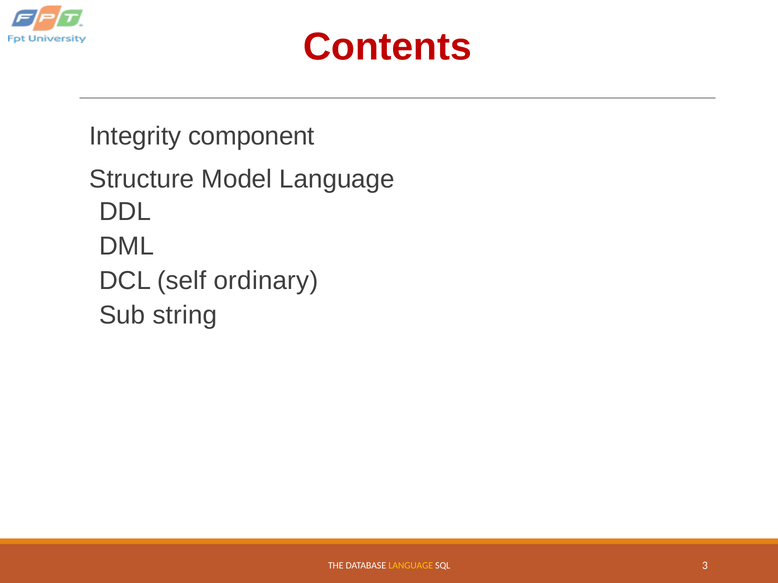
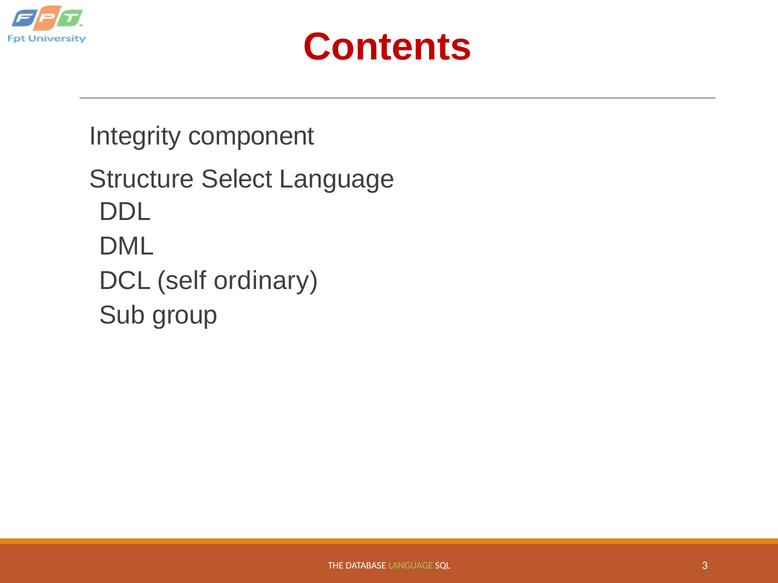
Model: Model -> Select
string: string -> group
LANGUAGE at (411, 566) colour: yellow -> light green
